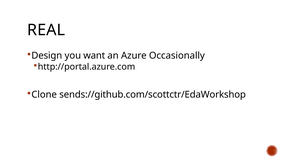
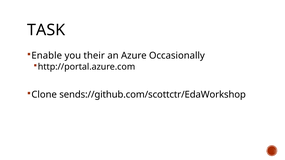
REAL: REAL -> TASK
Design: Design -> Enable
want: want -> their
